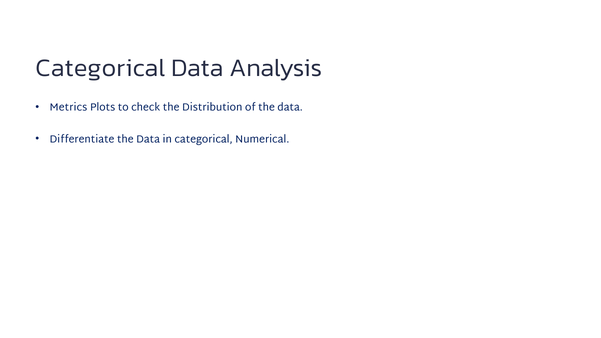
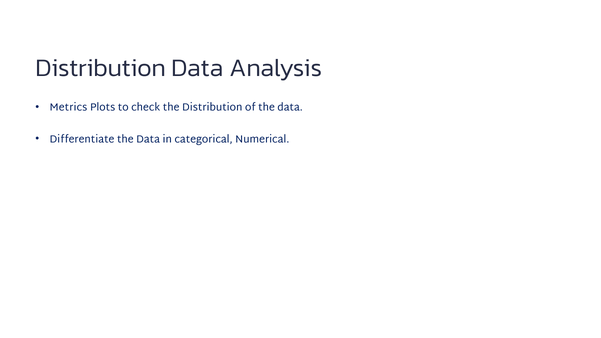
Categorical at (100, 68): Categorical -> Distribution
